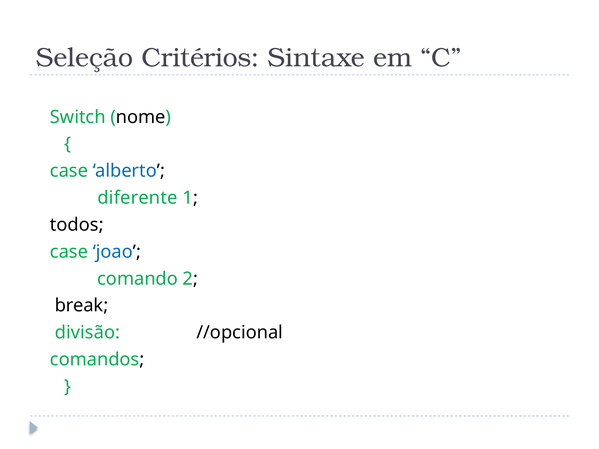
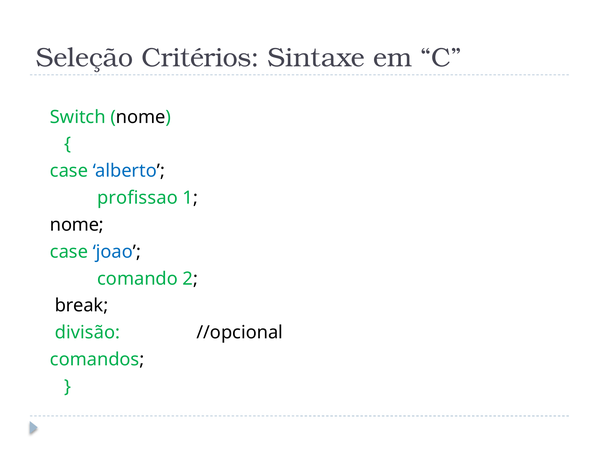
diferente: diferente -> profissao
todos at (77, 225): todos -> nome
